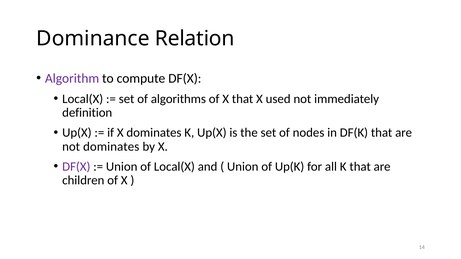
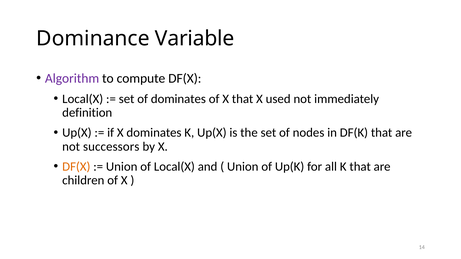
Relation: Relation -> Variable
of algorithms: algorithms -> dominates
not dominates: dominates -> successors
DF(X at (76, 167) colour: purple -> orange
